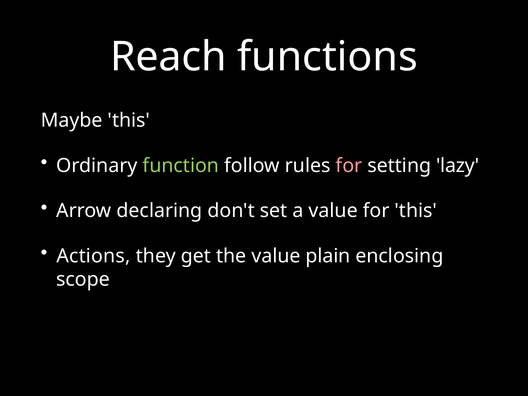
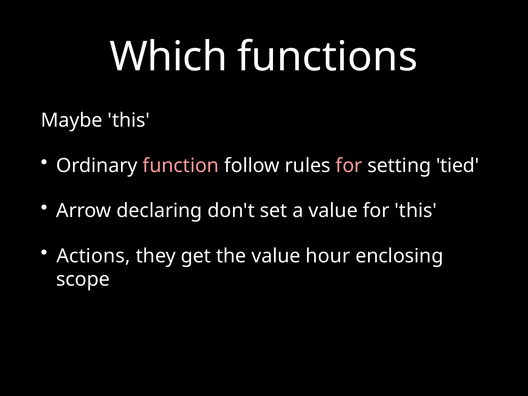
Reach: Reach -> Which
function colour: light green -> pink
lazy: lazy -> tied
plain: plain -> hour
